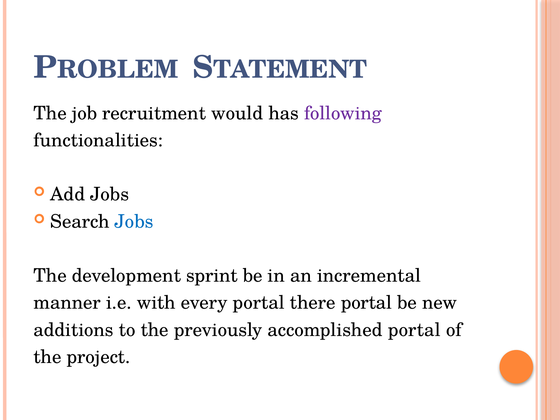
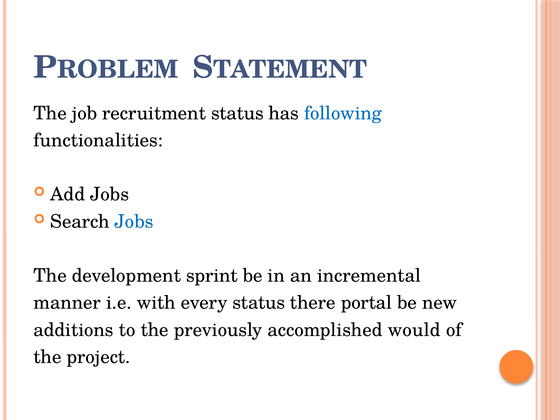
recruitment would: would -> status
following colour: purple -> blue
every portal: portal -> status
accomplished portal: portal -> would
